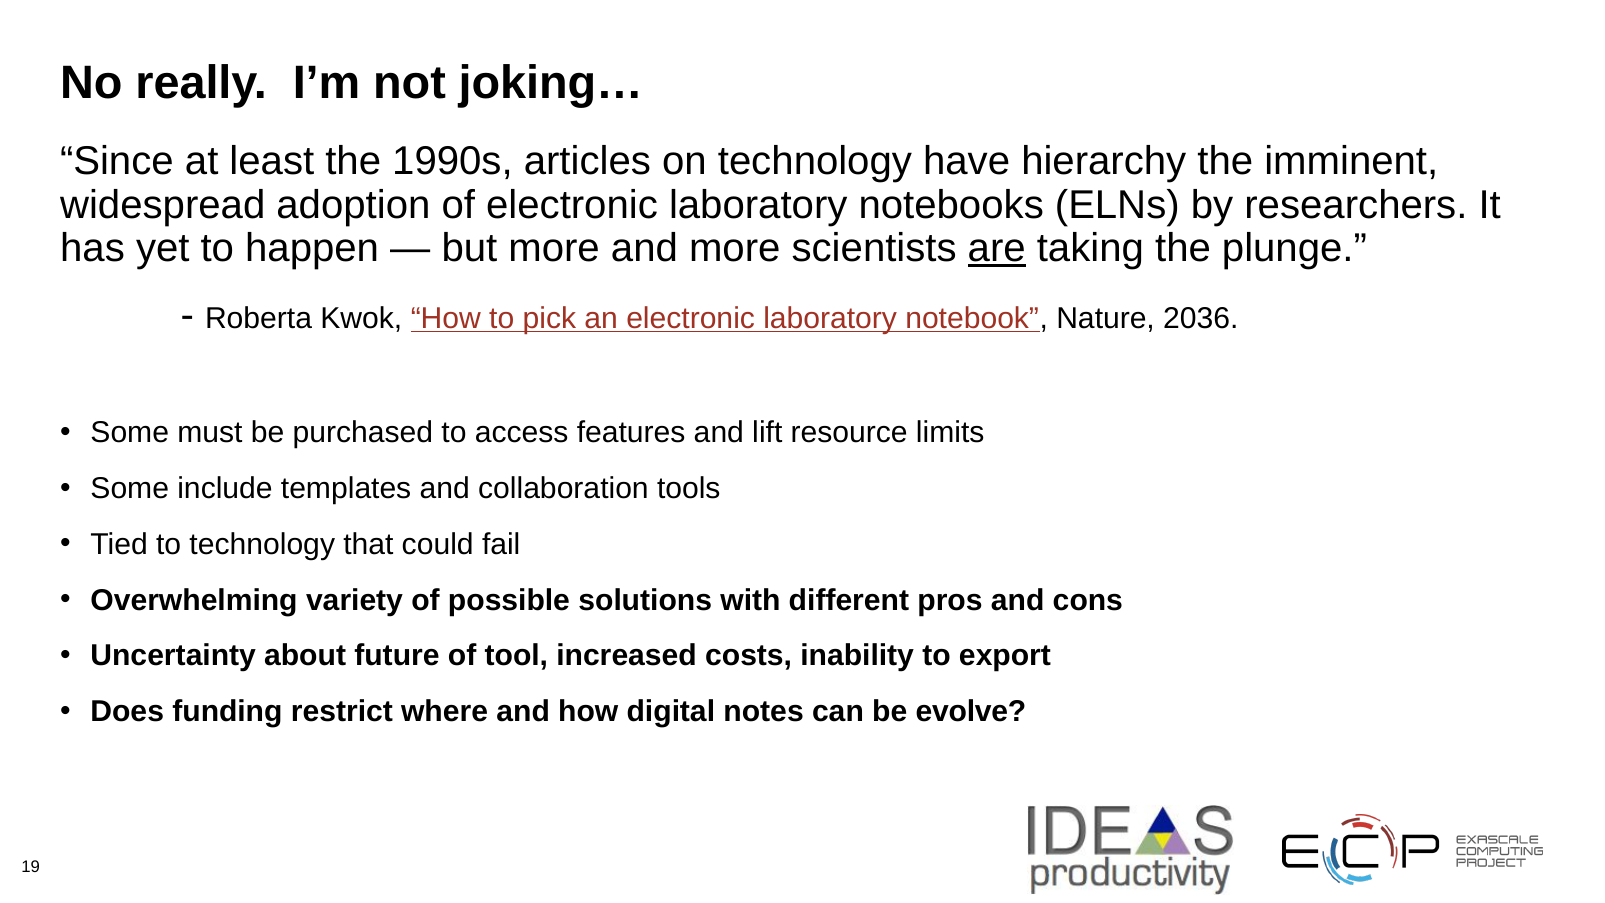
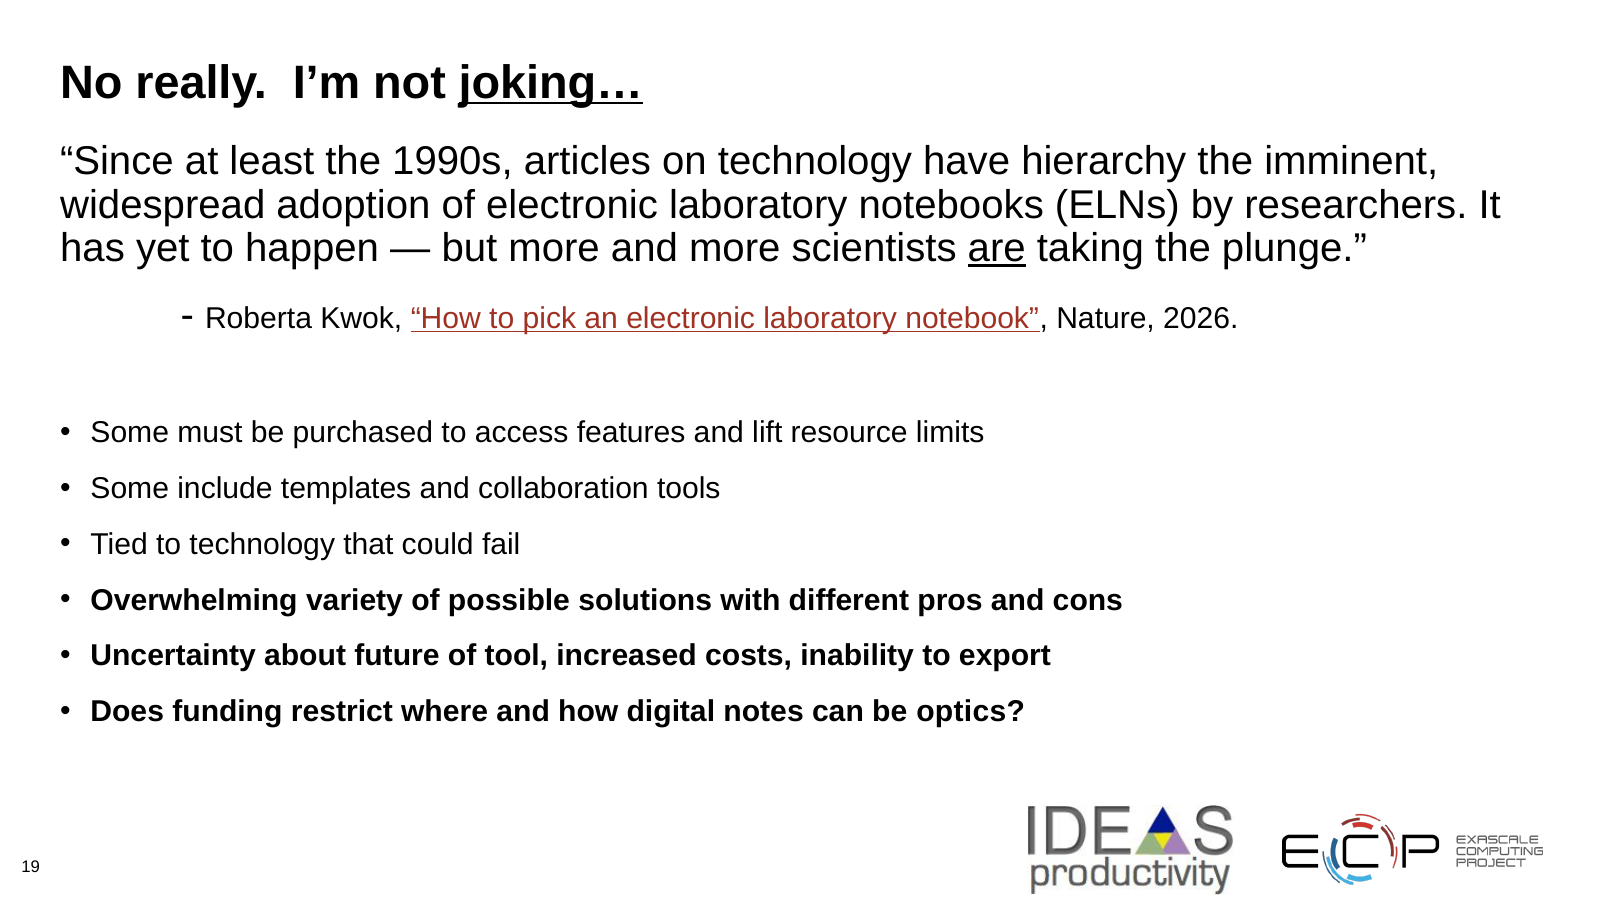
joking… underline: none -> present
2036: 2036 -> 2026
evolve: evolve -> optics
